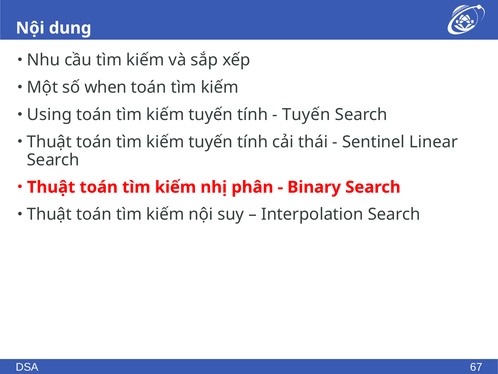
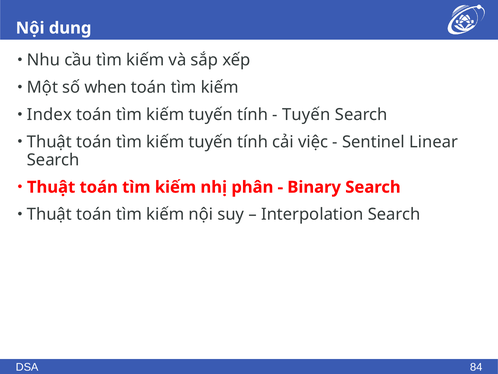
Using: Using -> Index
thái: thái -> việc
67: 67 -> 84
